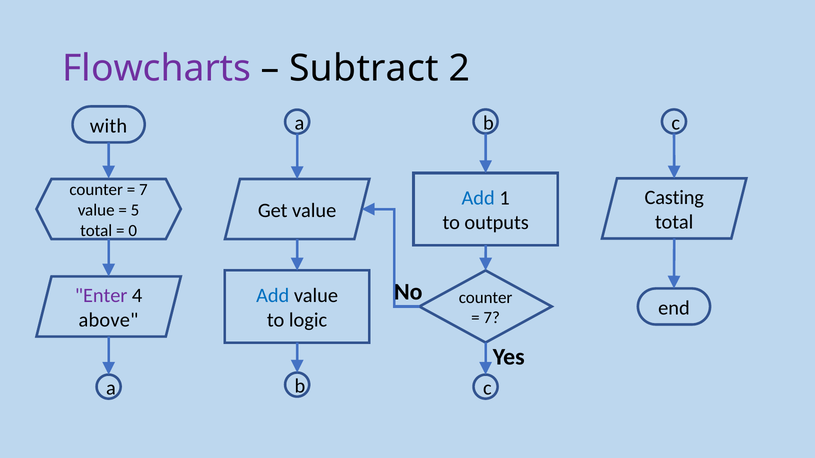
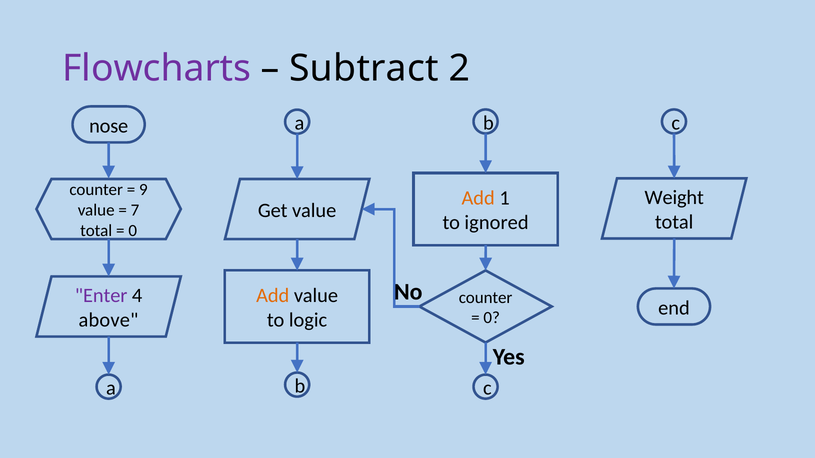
with: with -> nose
7 at (143, 190): 7 -> 9
Casting: Casting -> Weight
Add at (478, 198) colour: blue -> orange
5: 5 -> 7
outputs: outputs -> ignored
Add at (273, 296) colour: blue -> orange
7 at (492, 318): 7 -> 0
